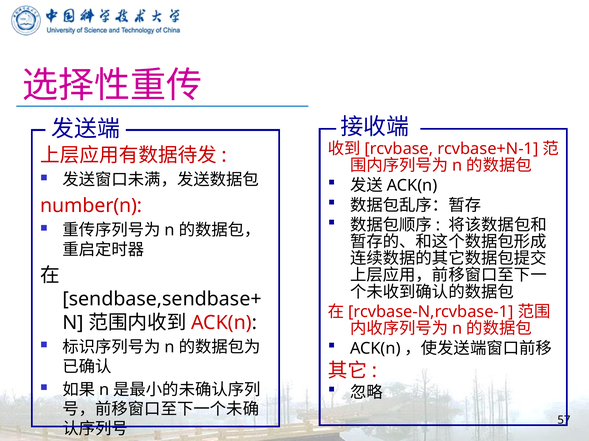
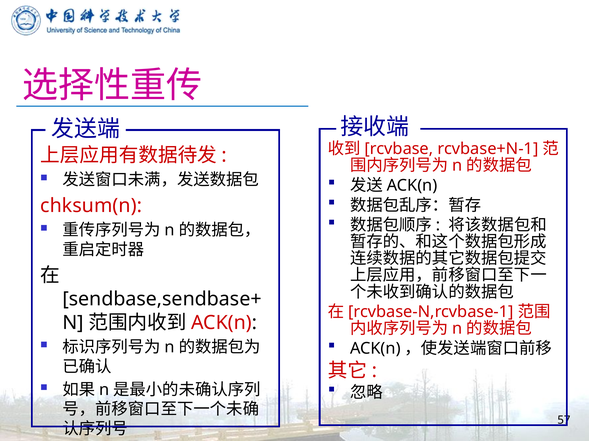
number(n: number(n -> chksum(n
